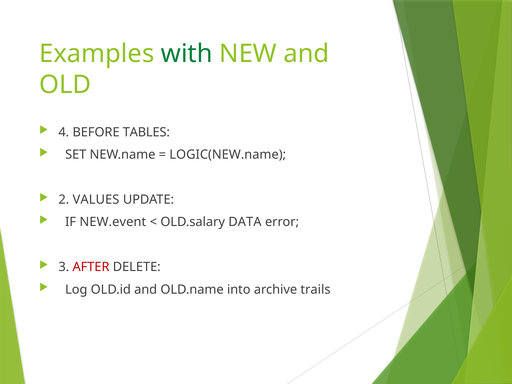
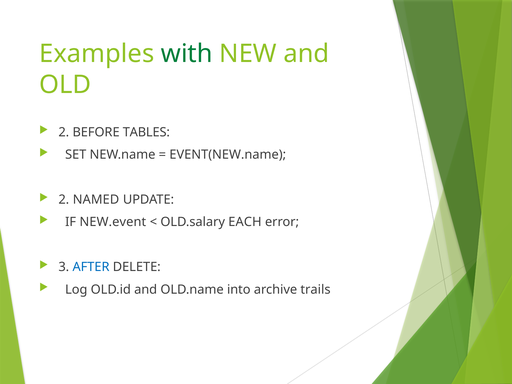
4 at (64, 132): 4 -> 2
LOGIC(NEW.name: LOGIC(NEW.name -> EVENT(NEW.name
VALUES: VALUES -> NAMED
DATA: DATA -> EACH
AFTER colour: red -> blue
